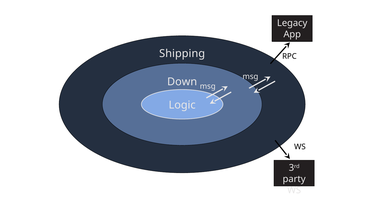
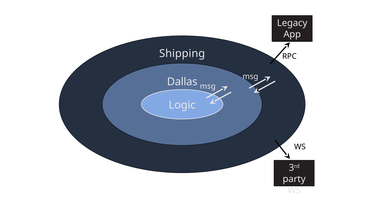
Down: Down -> Dallas
